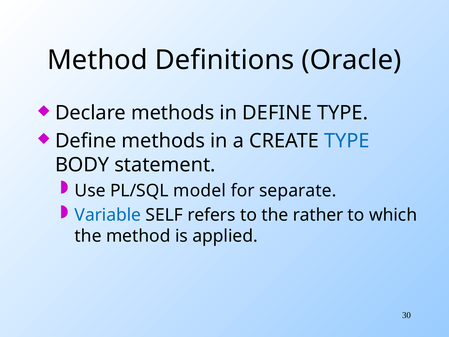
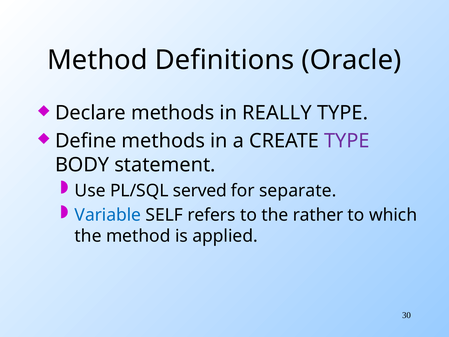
in DEFINE: DEFINE -> REALLY
TYPE at (347, 141) colour: blue -> purple
model: model -> served
